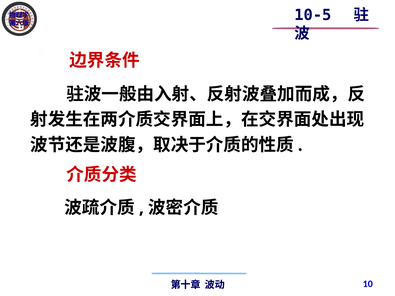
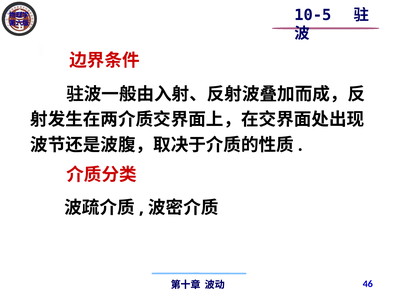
10: 10 -> 46
